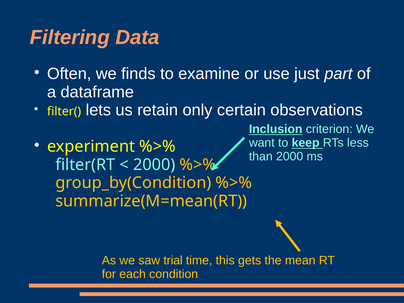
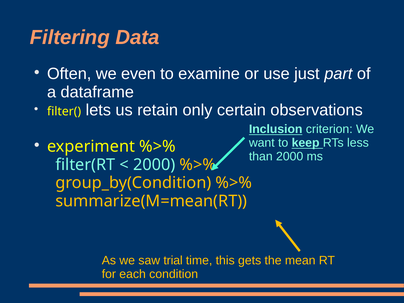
finds: finds -> even
